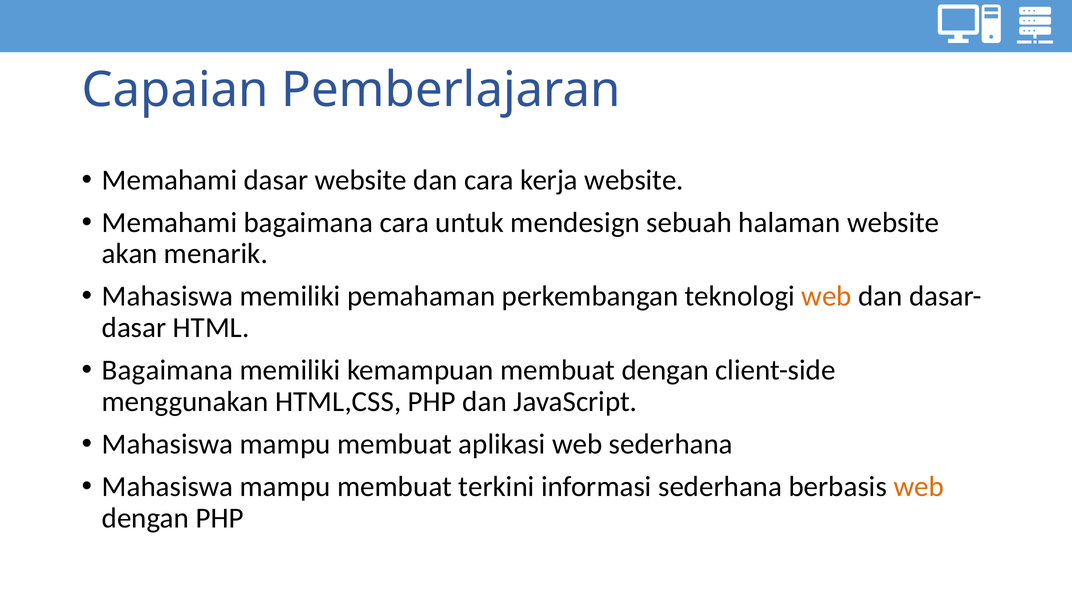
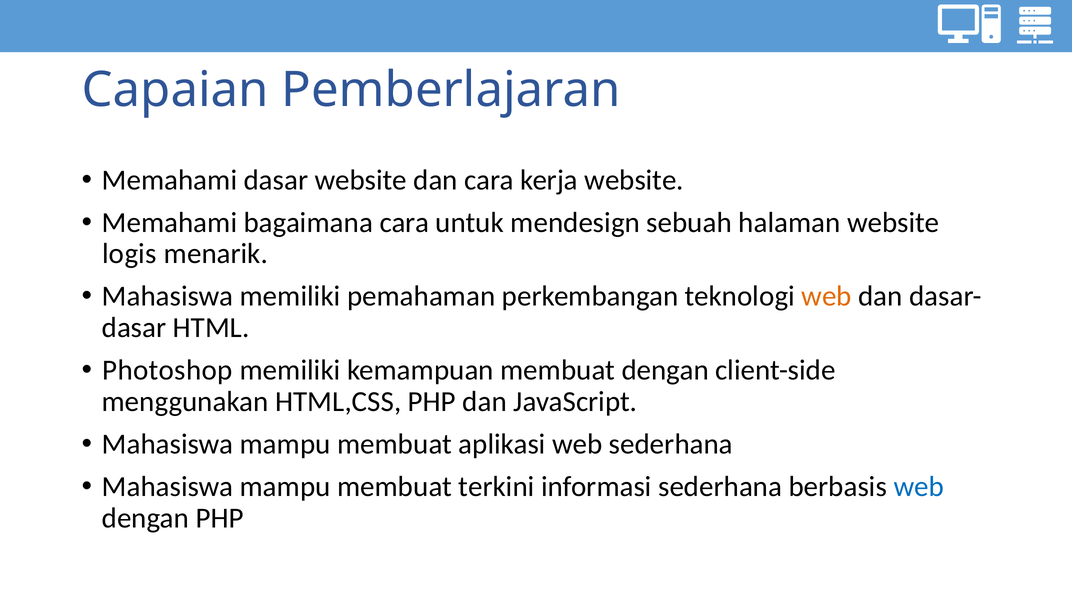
akan: akan -> logis
Bagaimana at (167, 370): Bagaimana -> Photoshop
web at (919, 487) colour: orange -> blue
